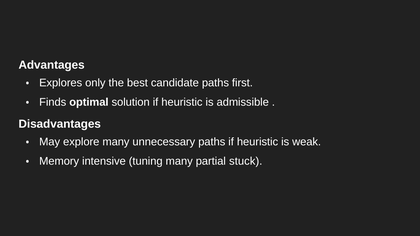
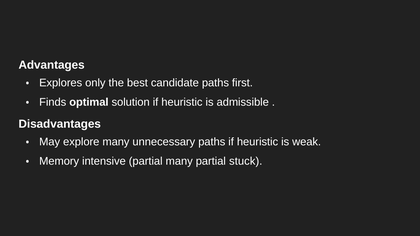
intensive tuning: tuning -> partial
